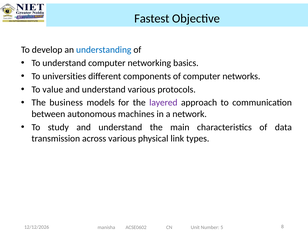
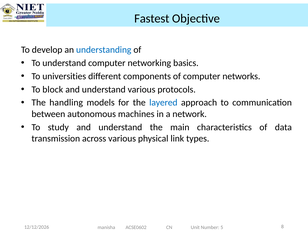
value: value -> block
business: business -> handling
layered colour: purple -> blue
